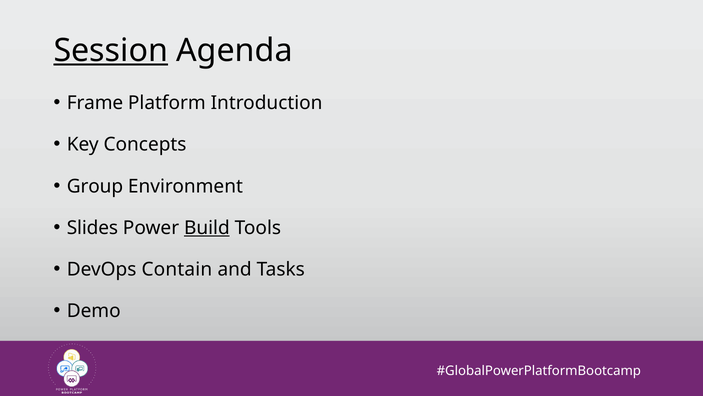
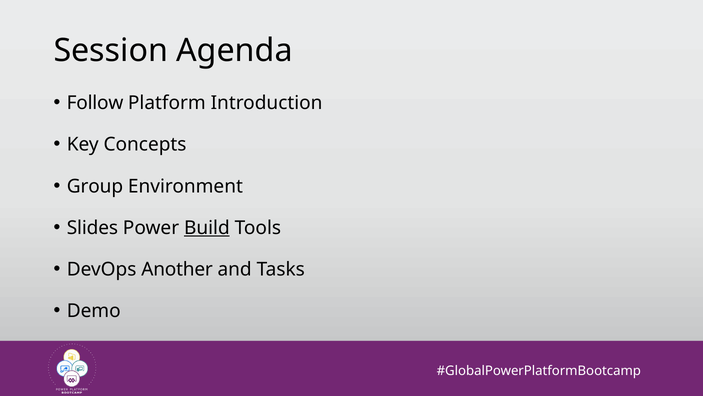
Session underline: present -> none
Frame: Frame -> Follow
Contain: Contain -> Another
